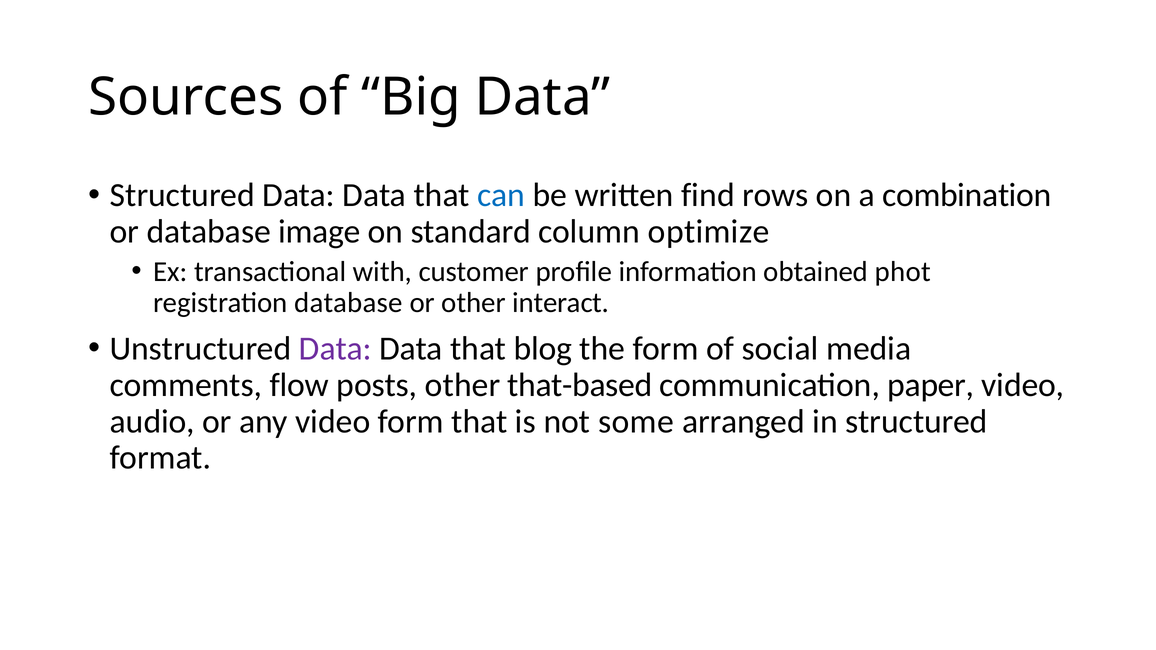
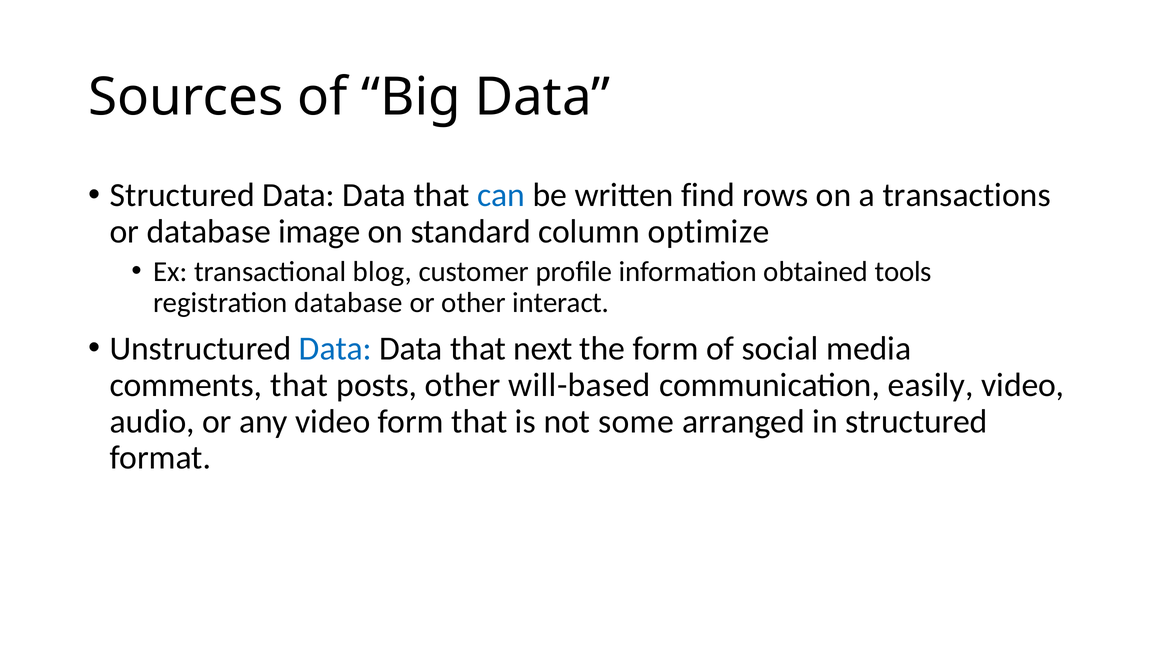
combination: combination -> transactions
with: with -> blog
phot: phot -> tools
Data at (335, 349) colour: purple -> blue
blog: blog -> next
comments flow: flow -> that
that-based: that-based -> will-based
paper: paper -> easily
